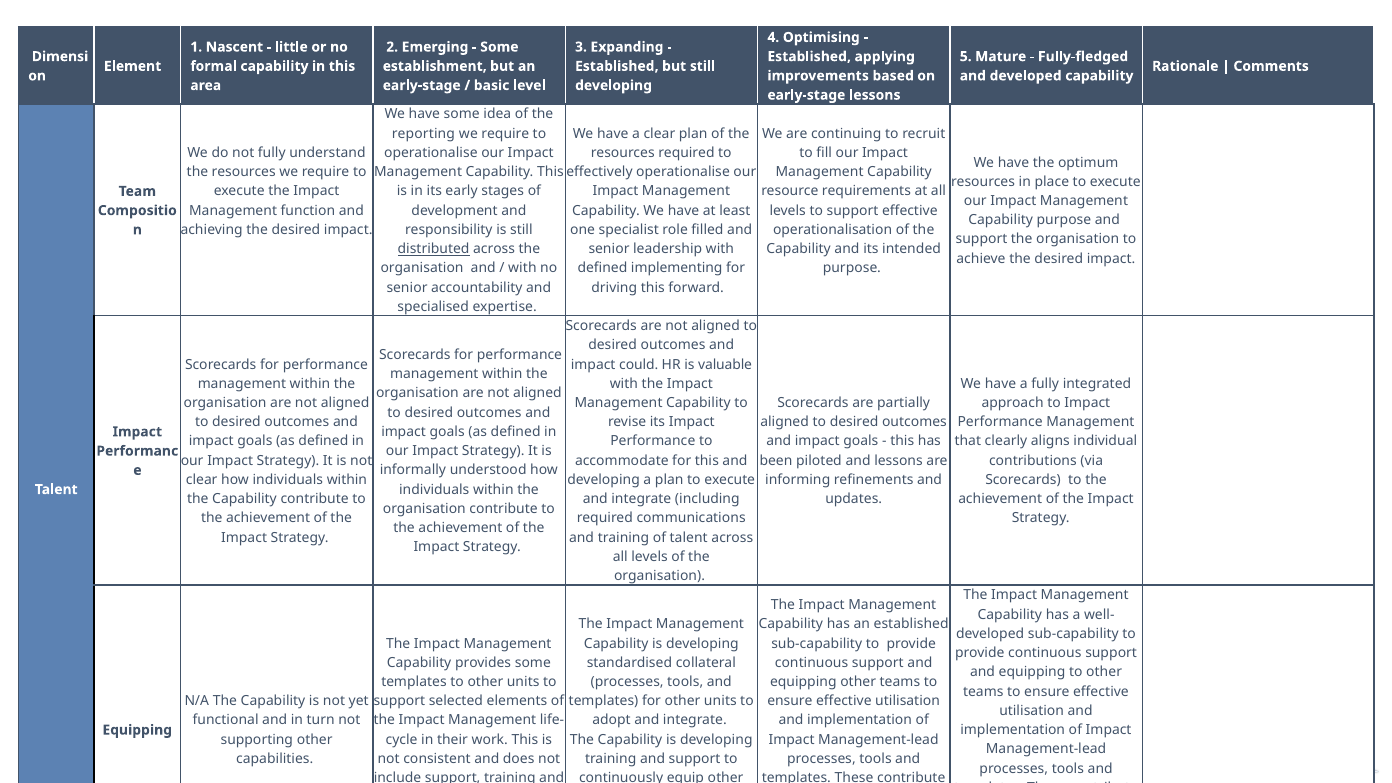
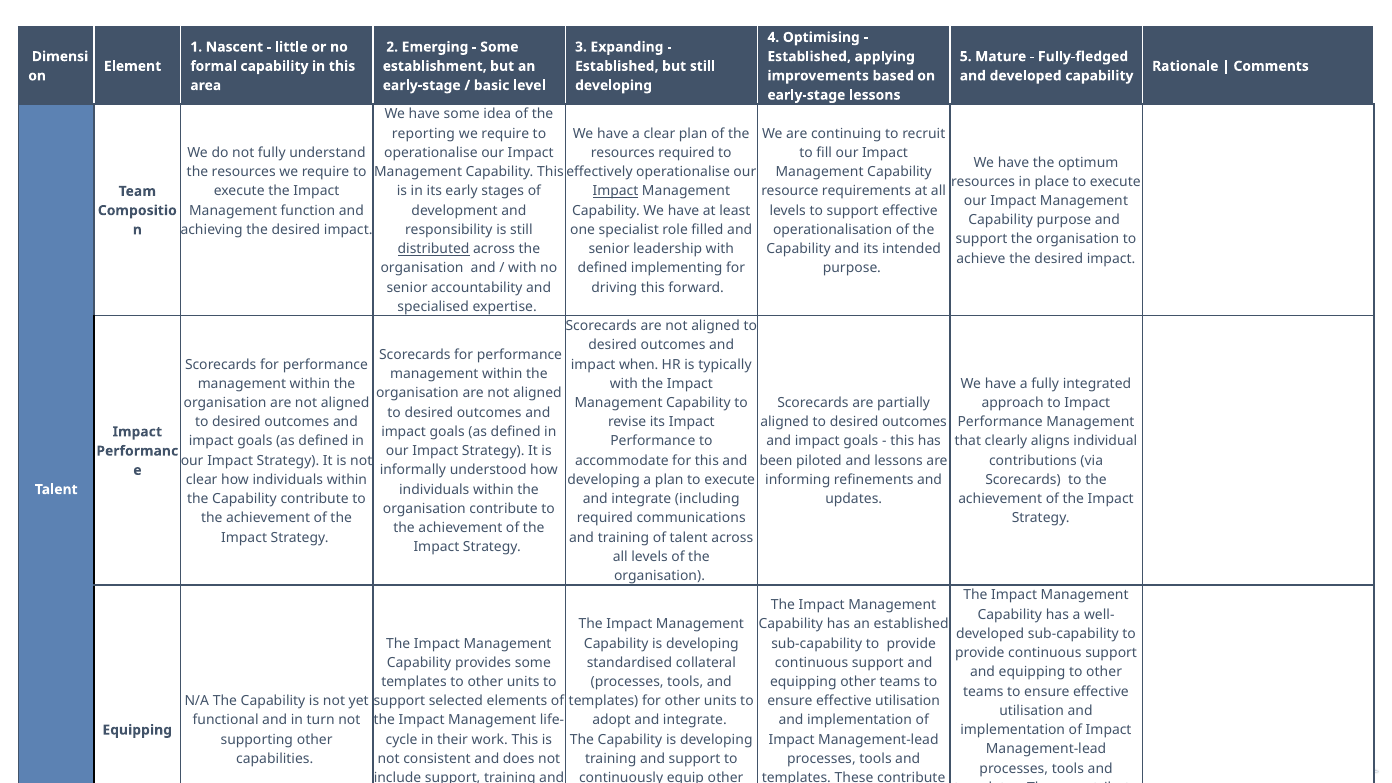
Impact at (615, 191) underline: none -> present
could: could -> when
valuable: valuable -> typically
